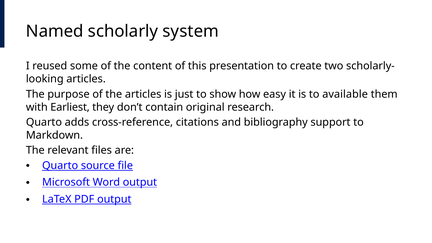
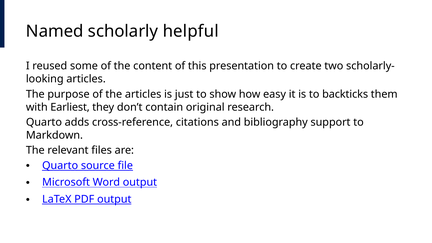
system: system -> helpful
available: available -> backticks
